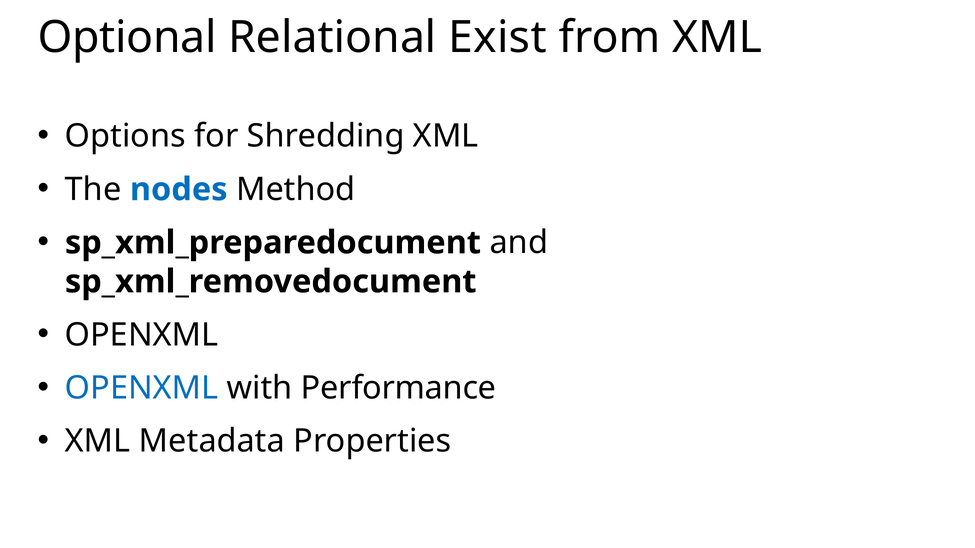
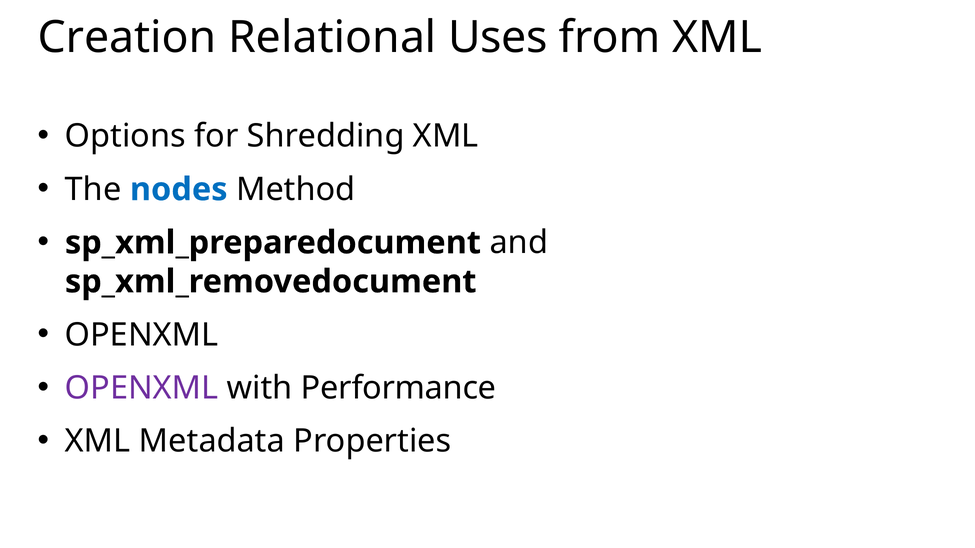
Optional: Optional -> Creation
Exist: Exist -> Uses
OPENXML at (142, 388) colour: blue -> purple
